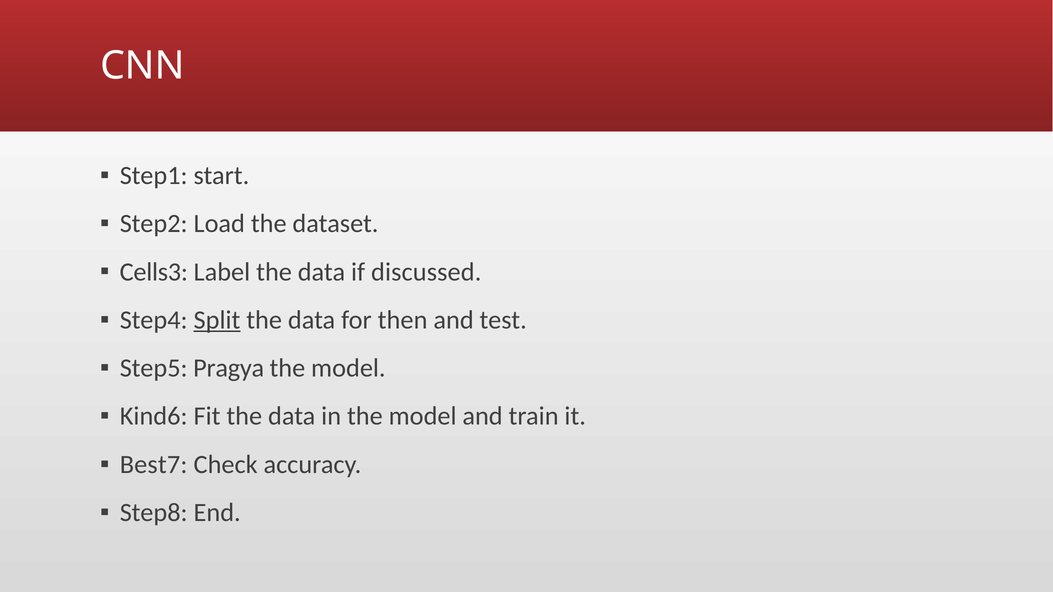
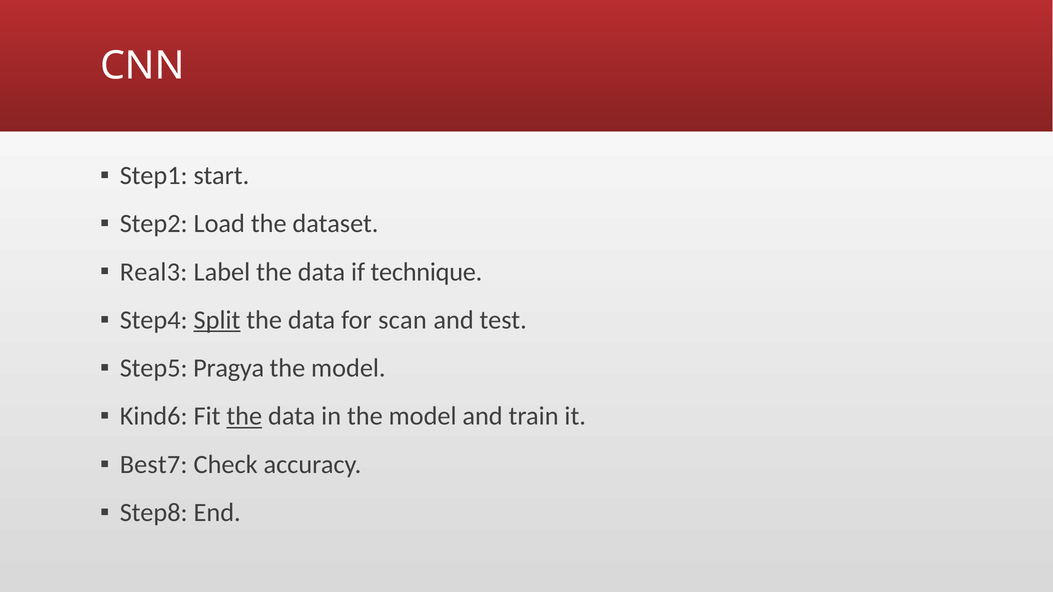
Cells3: Cells3 -> Real3
discussed: discussed -> technique
then: then -> scan
the at (244, 416) underline: none -> present
